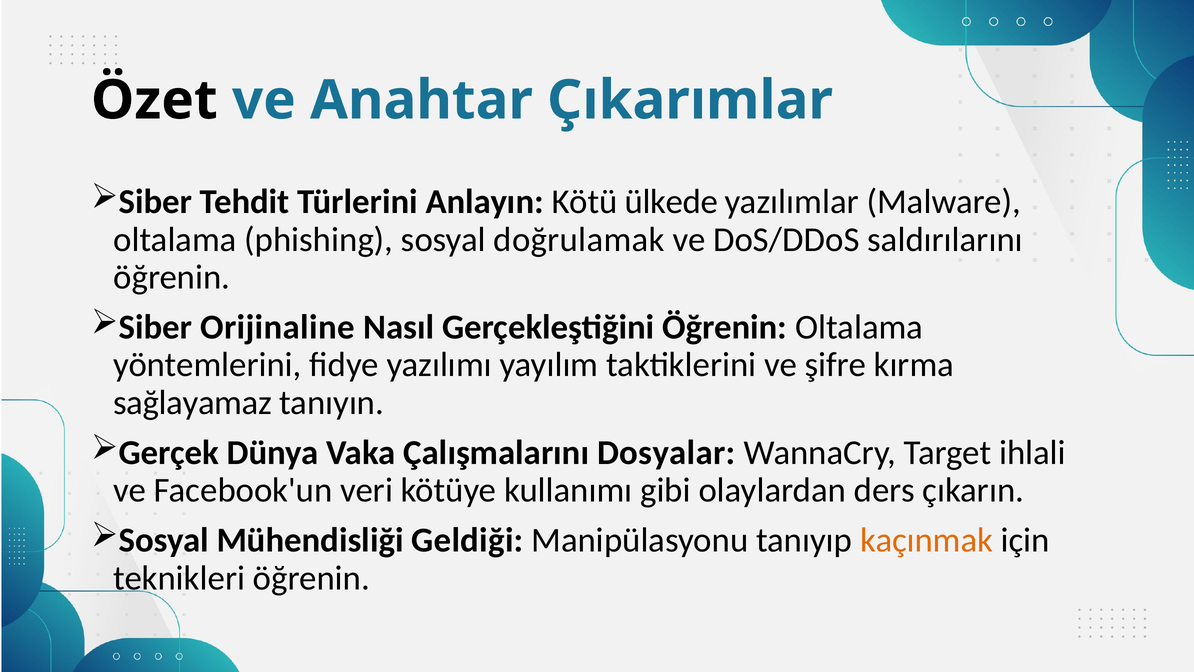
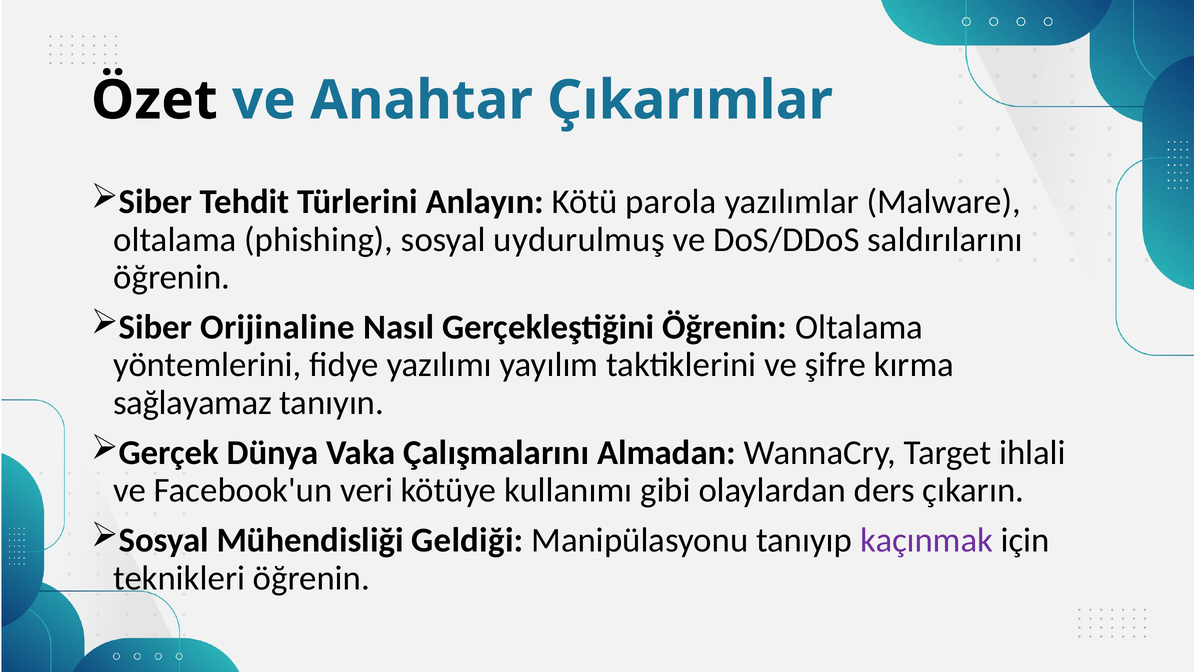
ülkede: ülkede -> parola
doğrulamak: doğrulamak -> uydurulmuş
Dosyalar: Dosyalar -> Almadan
kaçınmak colour: orange -> purple
